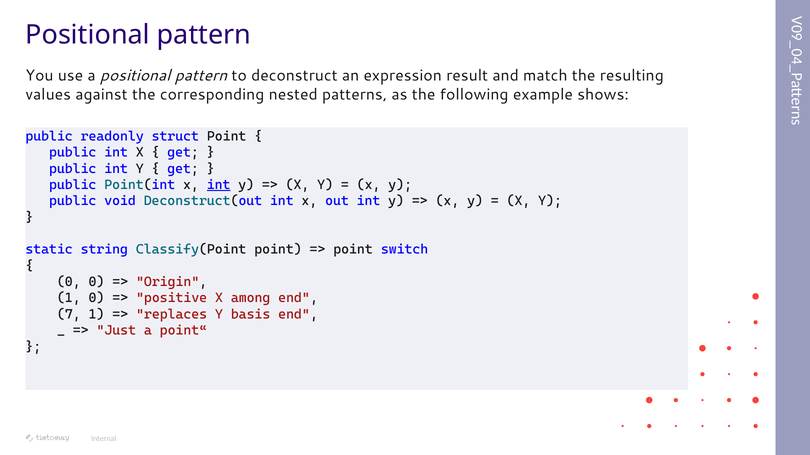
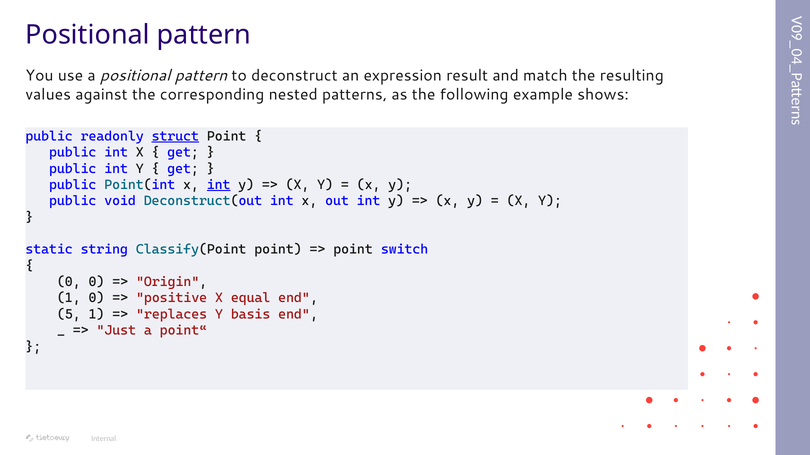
struct underline: none -> present
among: among -> equal
7: 7 -> 5
